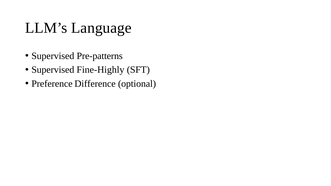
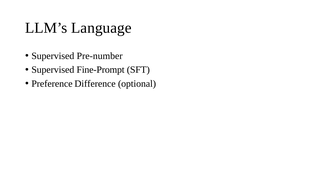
Pre-patterns: Pre-patterns -> Pre-number
Fine-Highly: Fine-Highly -> Fine-Prompt
